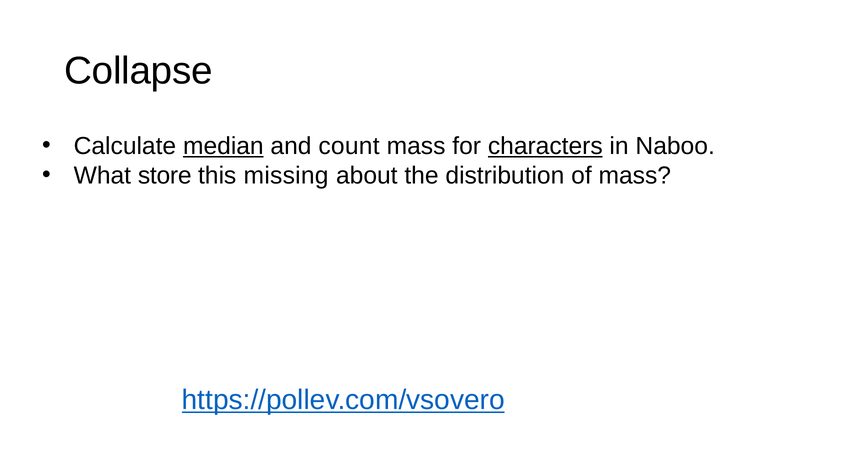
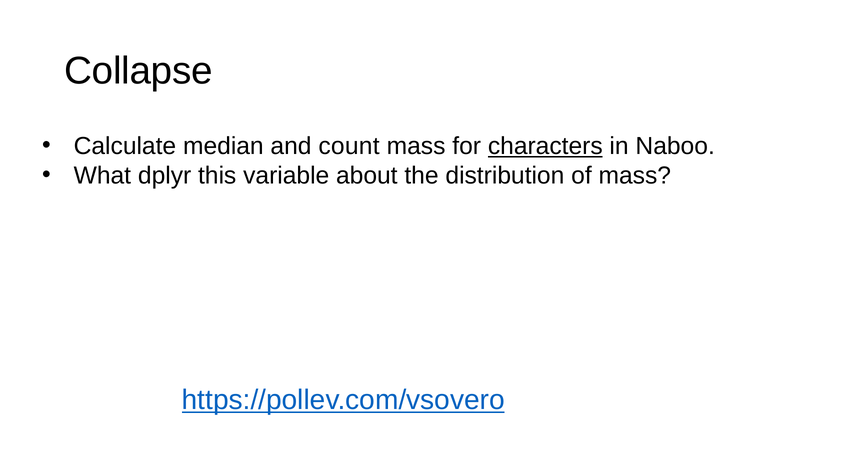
median underline: present -> none
store: store -> dplyr
missing: missing -> variable
